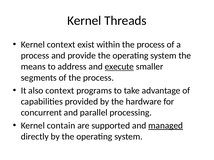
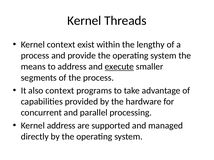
within the process: process -> lengthy
Kernel contain: contain -> address
managed underline: present -> none
